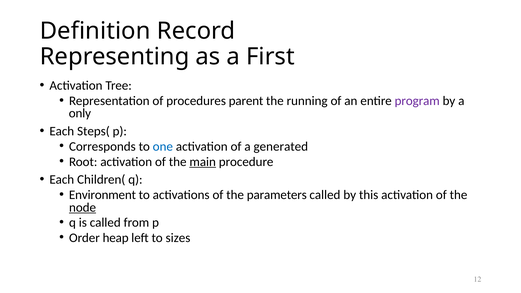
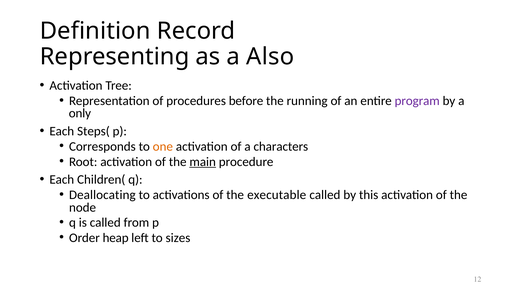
First: First -> Also
parent: parent -> before
one colour: blue -> orange
generated: generated -> characters
Environment: Environment -> Deallocating
parameters: parameters -> executable
node underline: present -> none
